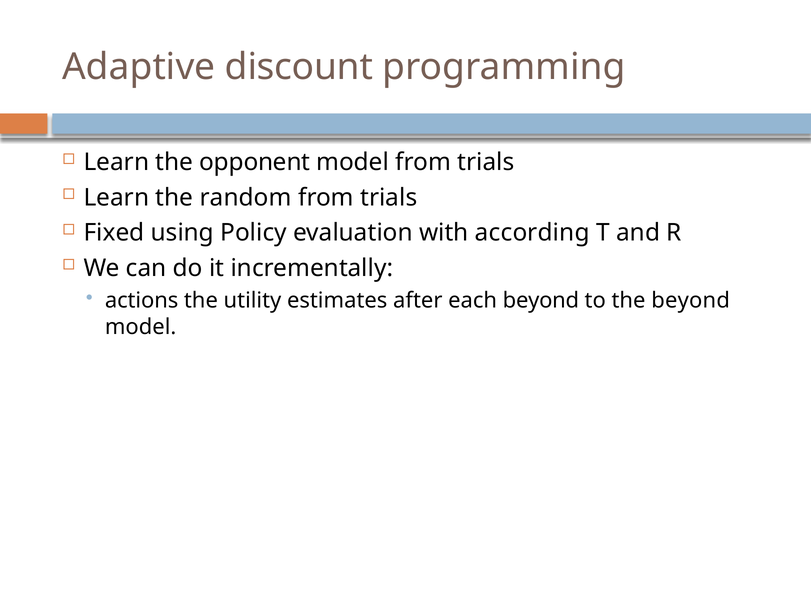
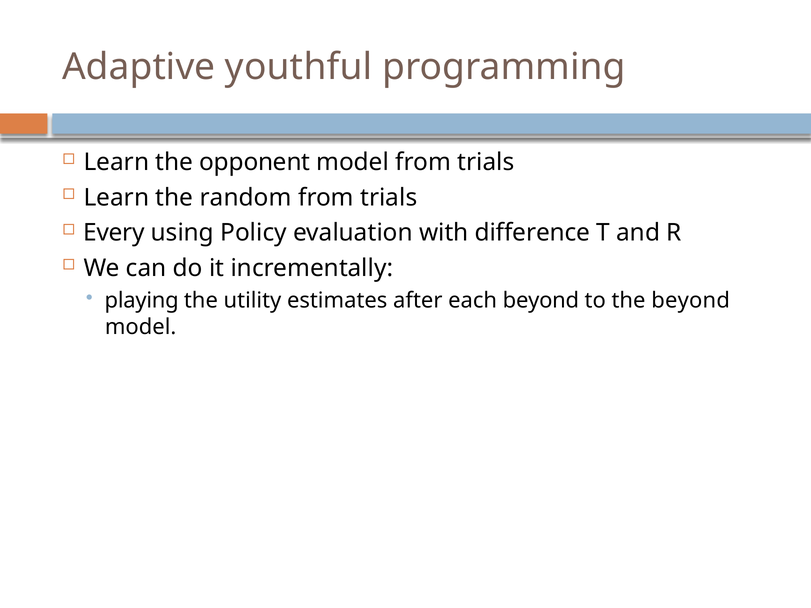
discount: discount -> youthful
Fixed: Fixed -> Every
according: according -> difference
actions: actions -> playing
